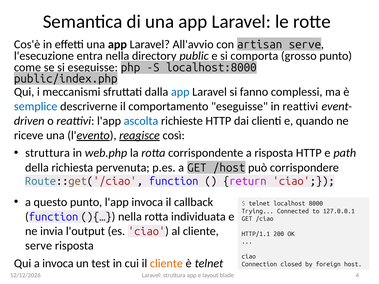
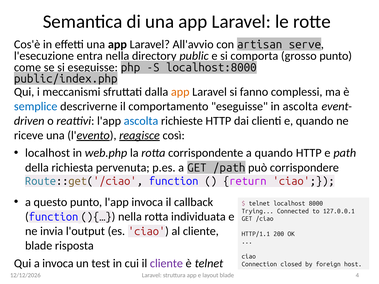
app at (180, 92) colour: blue -> orange
in reattivi: reattivi -> ascolta
struttura at (48, 153): struttura -> localhost
a risposta: risposta -> quando
/host: /host -> /path
serve at (39, 246): serve -> blade
cliente at (166, 264) colour: orange -> purple
